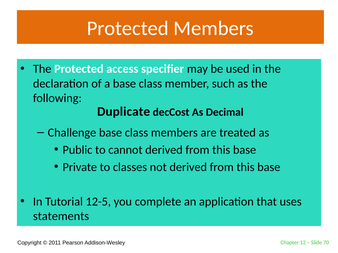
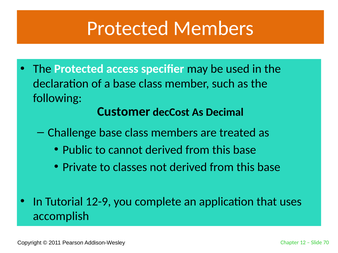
Duplicate: Duplicate -> Customer
12-5: 12-5 -> 12-9
statements: statements -> accomplish
